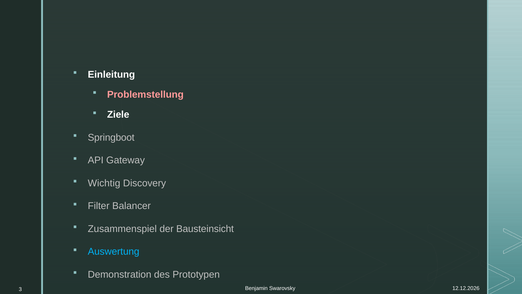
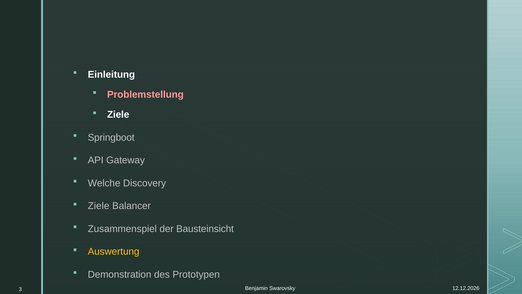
Wichtig: Wichtig -> Welche
Filter at (99, 206): Filter -> Ziele
Auswertung colour: light blue -> yellow
